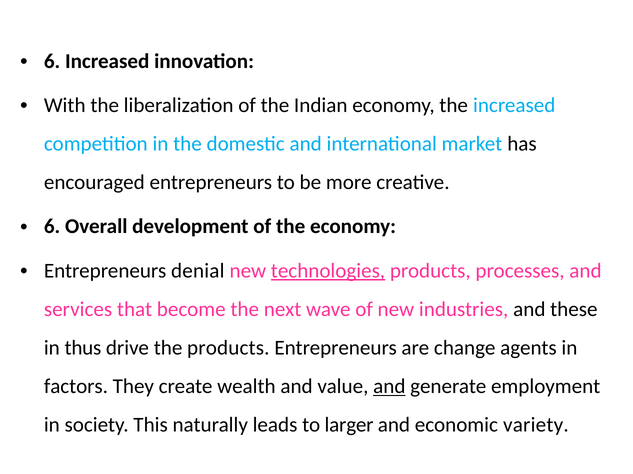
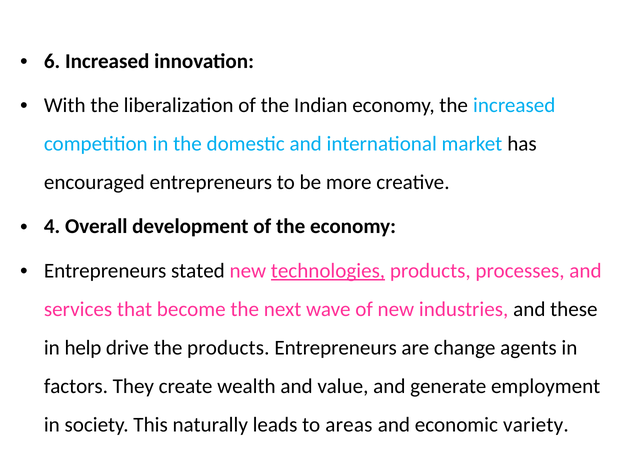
6 at (52, 227): 6 -> 4
denial: denial -> stated
thus: thus -> help
and at (389, 387) underline: present -> none
larger: larger -> areas
